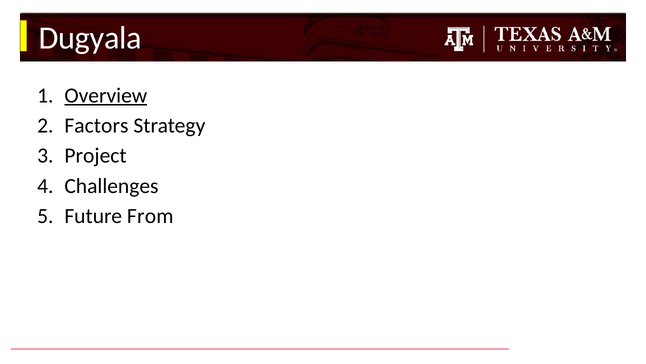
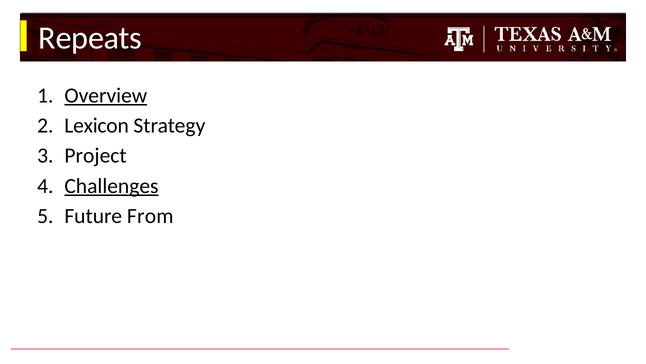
Dugyala: Dugyala -> Repeats
Factors: Factors -> Lexicon
Challenges underline: none -> present
